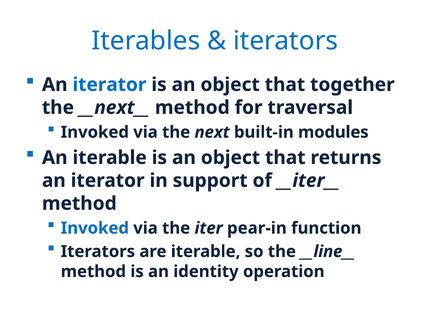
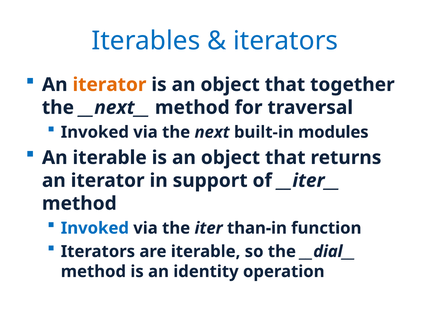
iterator at (109, 85) colour: blue -> orange
pear-in: pear-in -> than-in
__line__: __line__ -> __dial__
